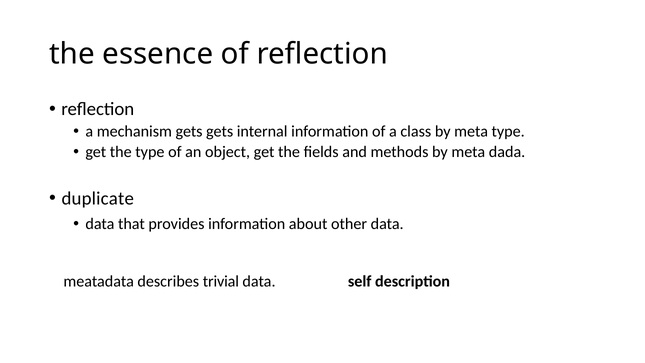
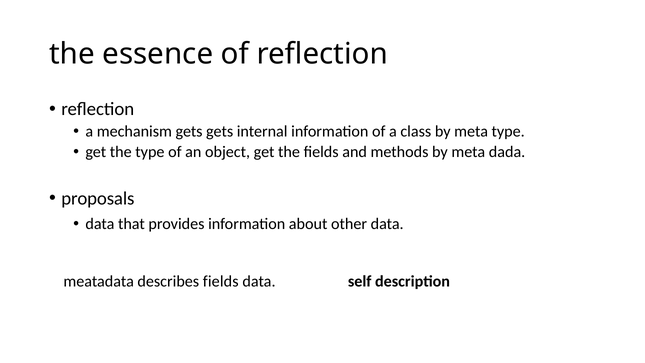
duplicate: duplicate -> proposals
describes trivial: trivial -> fields
